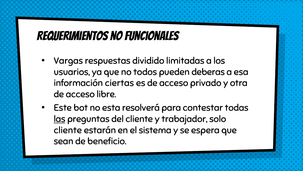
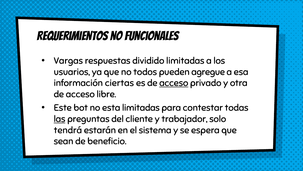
deberas: deberas -> agregue
acceso at (174, 83) underline: none -> present
esta resolverá: resolverá -> limitadas
cliente at (68, 130): cliente -> tendrá
